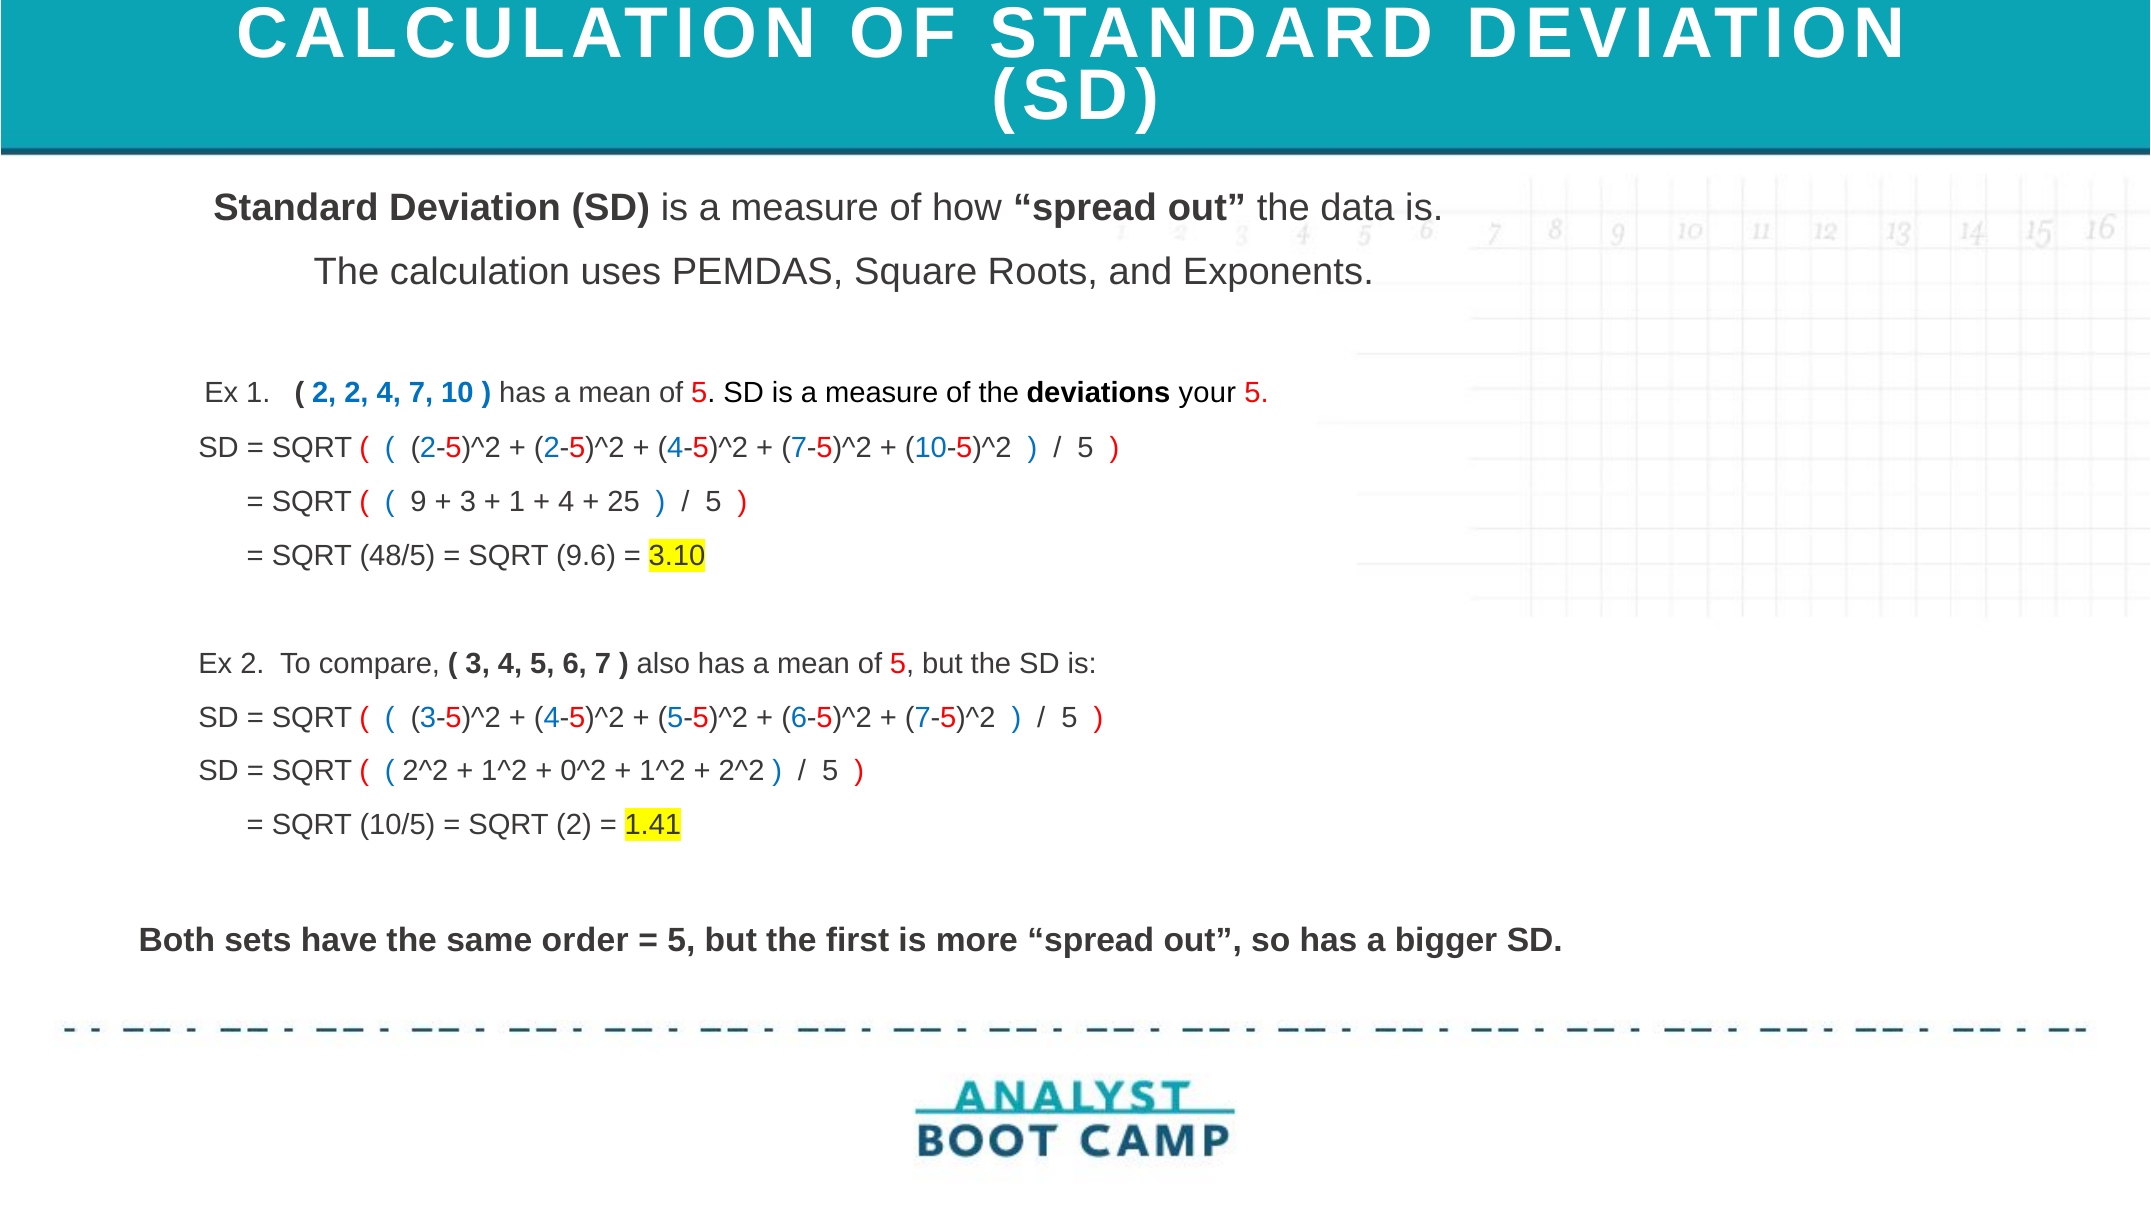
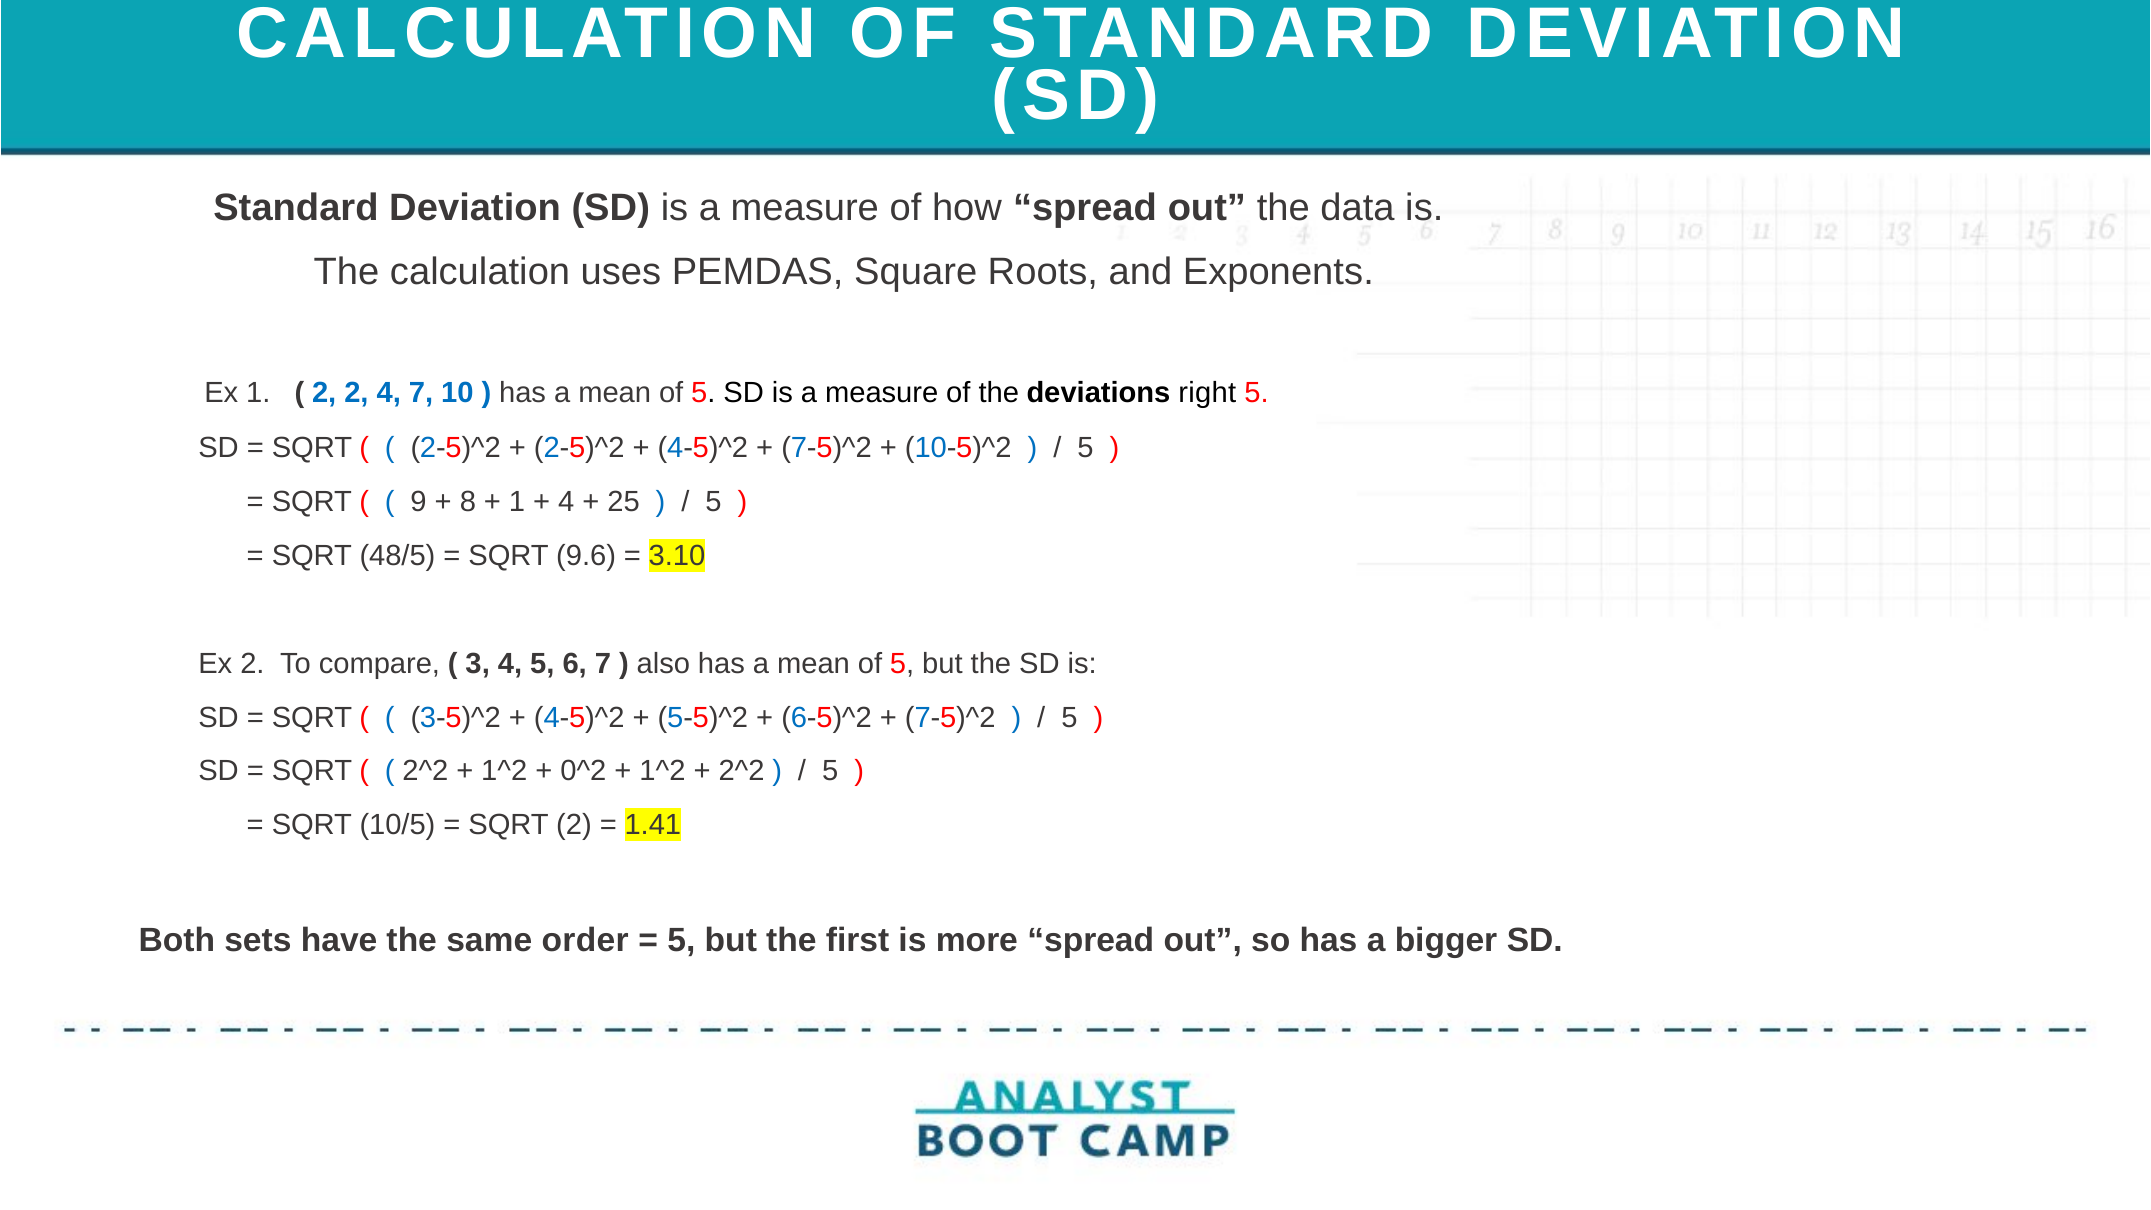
your: your -> right
3 at (468, 502): 3 -> 8
